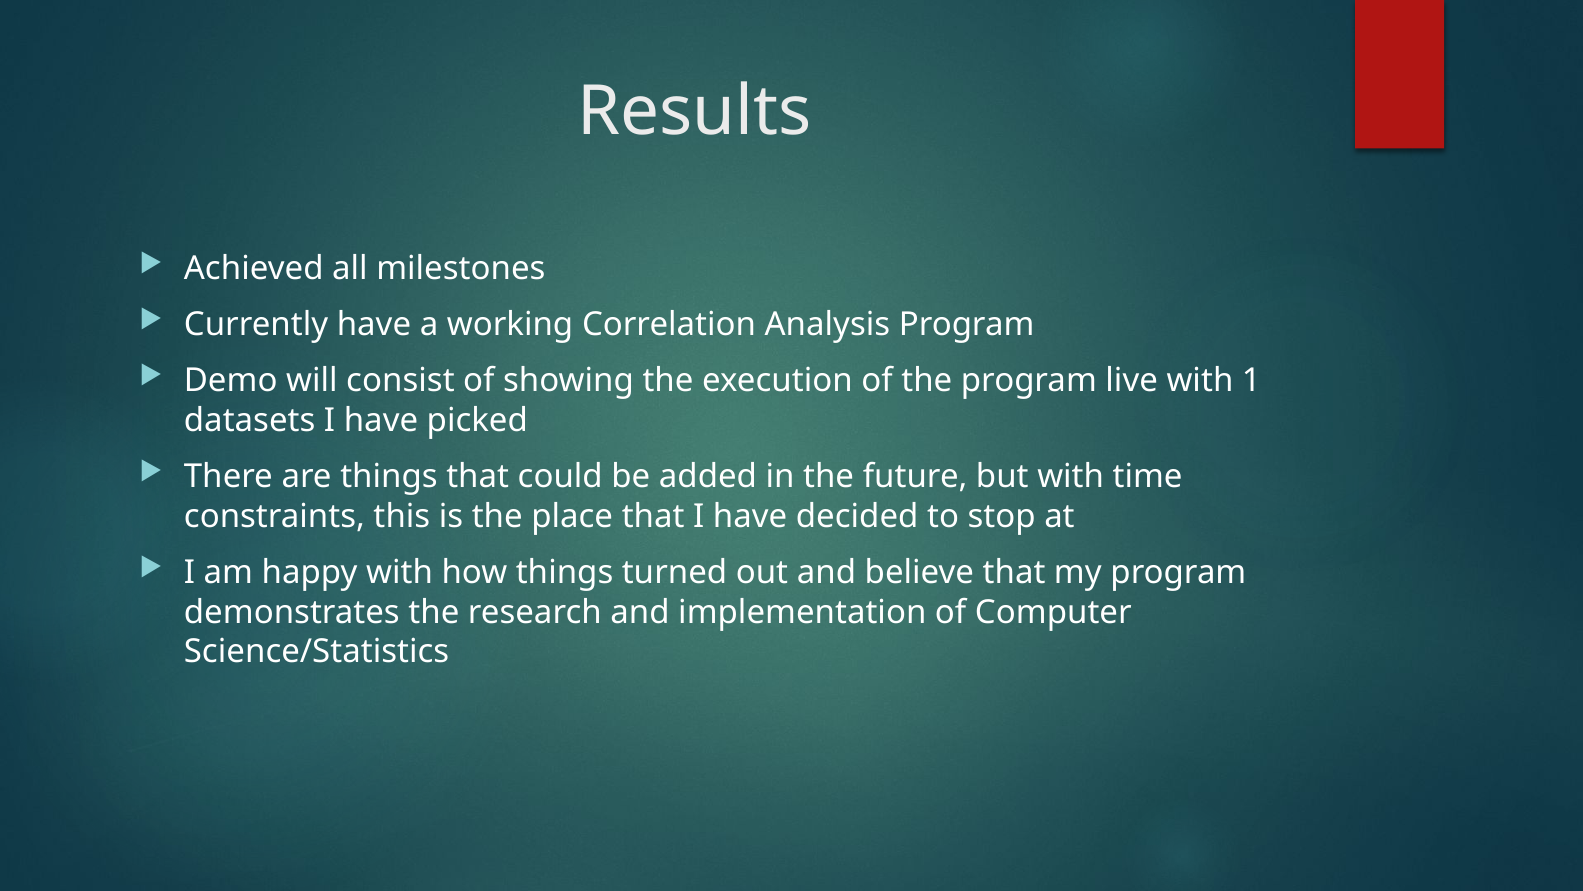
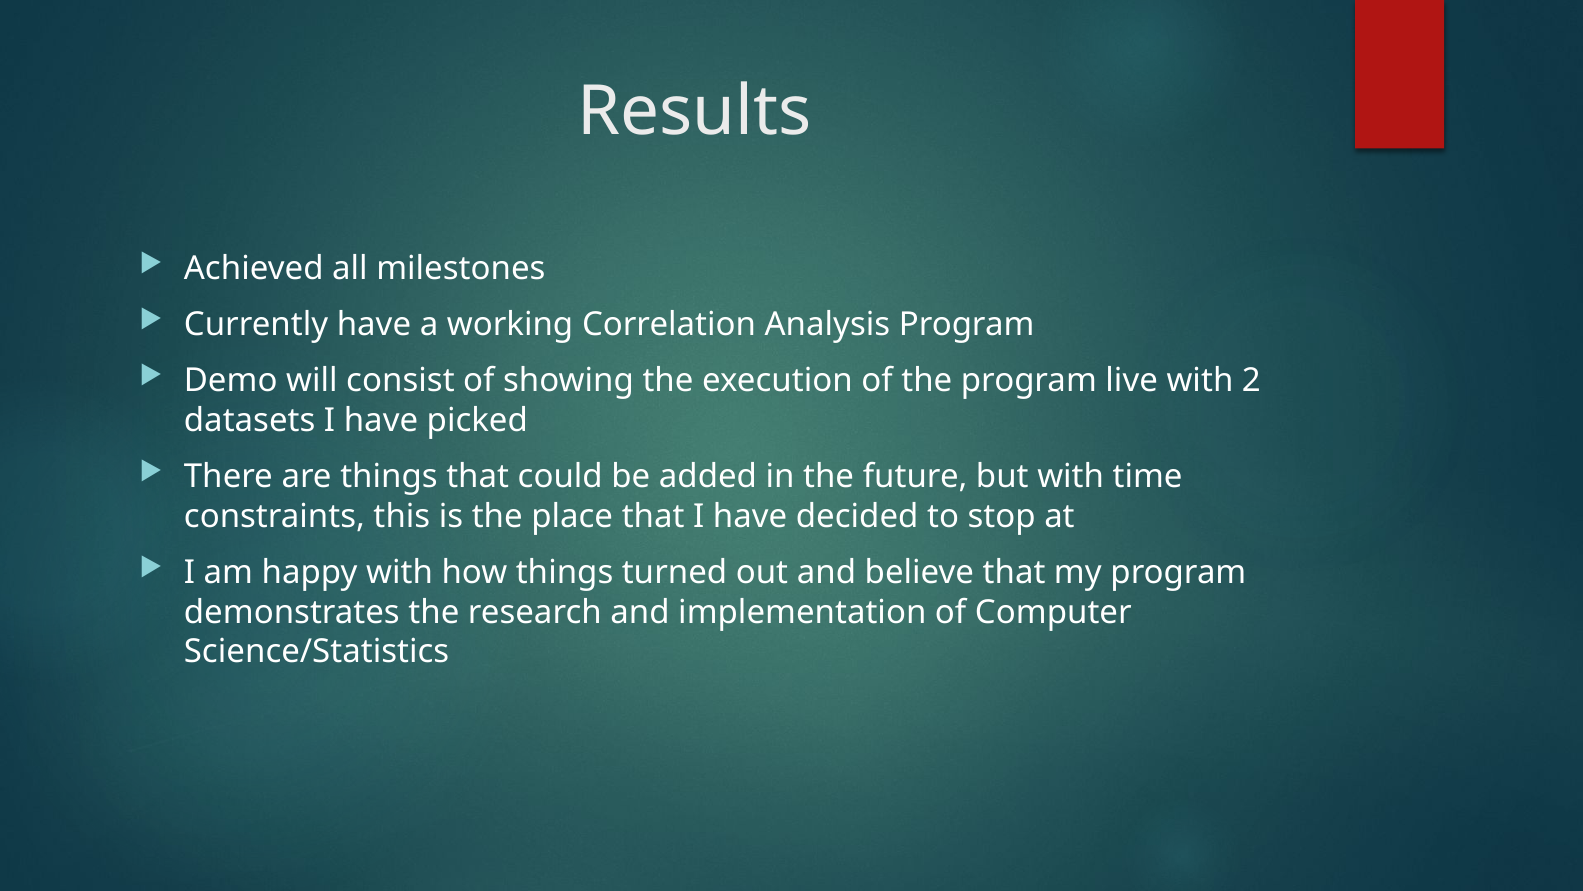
1: 1 -> 2
